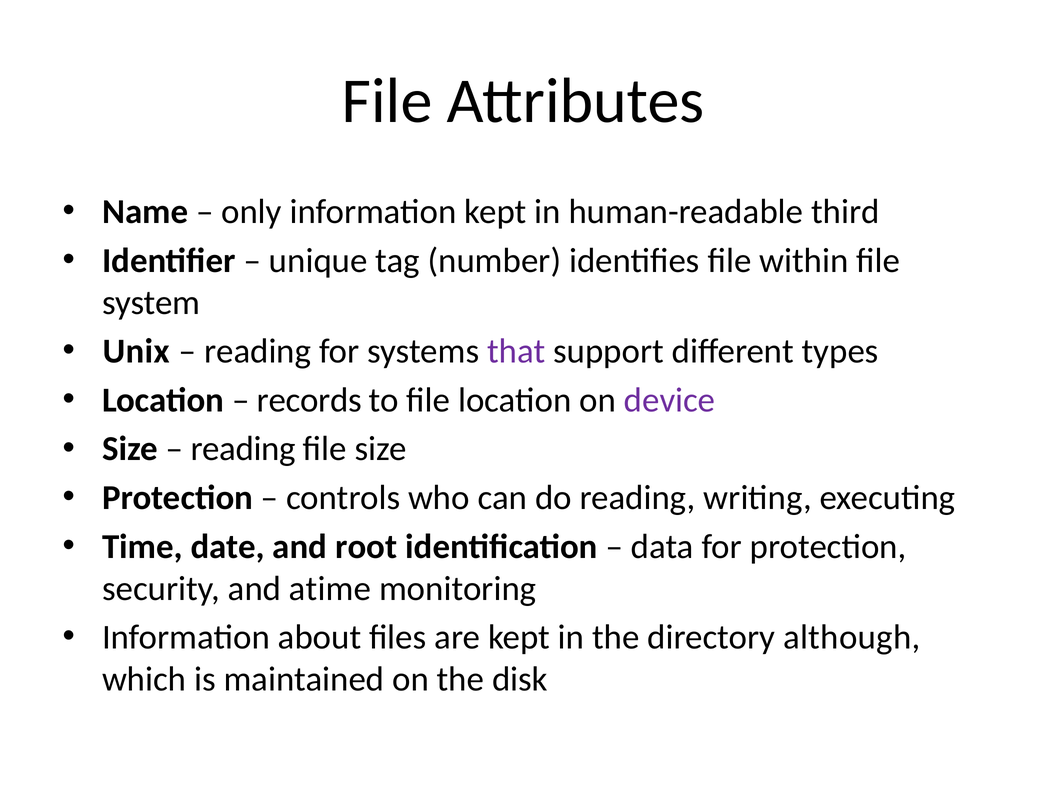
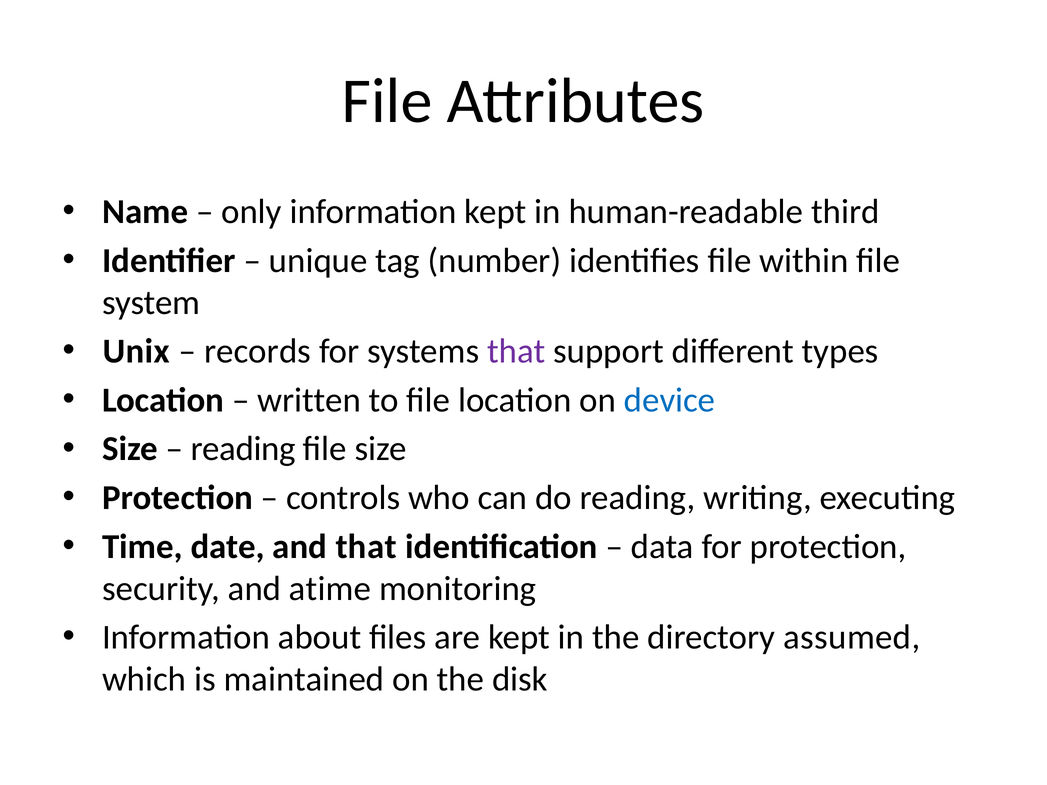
reading at (258, 351): reading -> records
records: records -> written
device colour: purple -> blue
and root: root -> that
although: although -> assumed
